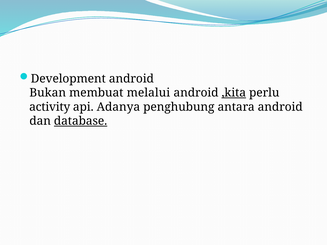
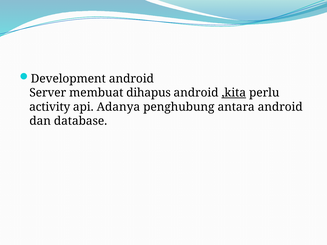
Bukan: Bukan -> Server
melalui: melalui -> dihapus
database underline: present -> none
